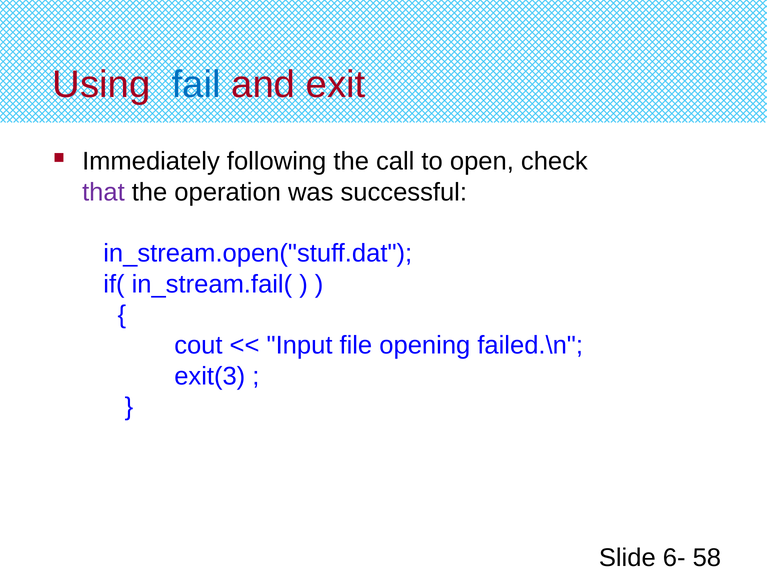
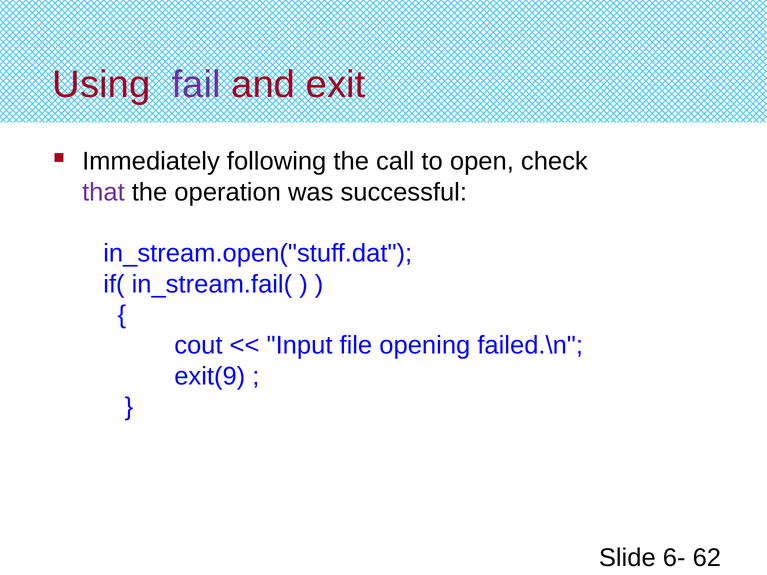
fail colour: blue -> purple
exit(3: exit(3 -> exit(9
58: 58 -> 62
